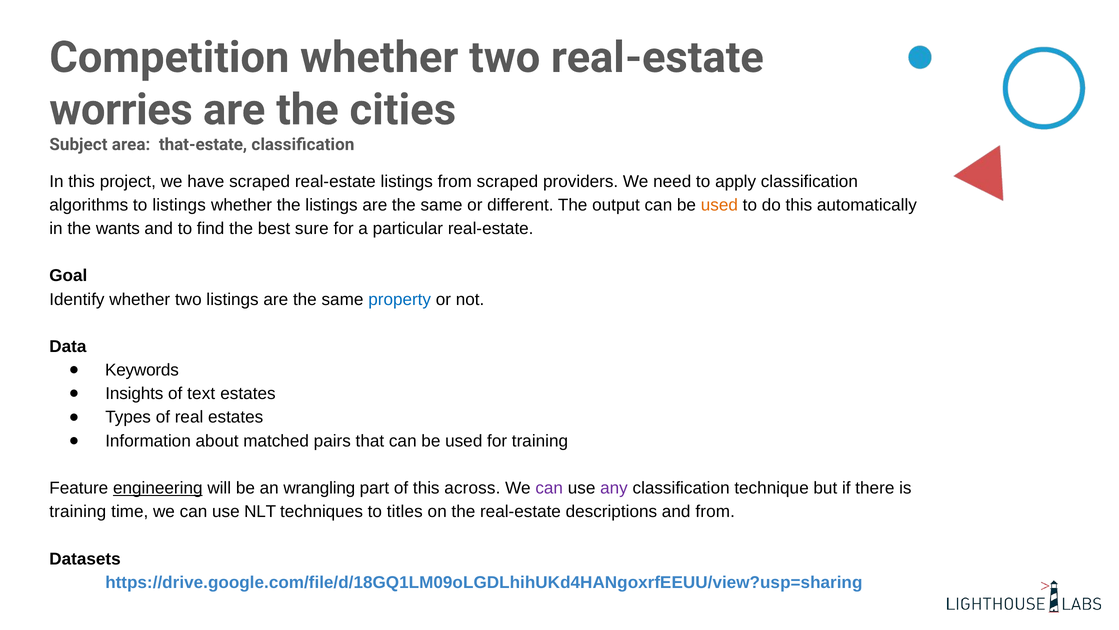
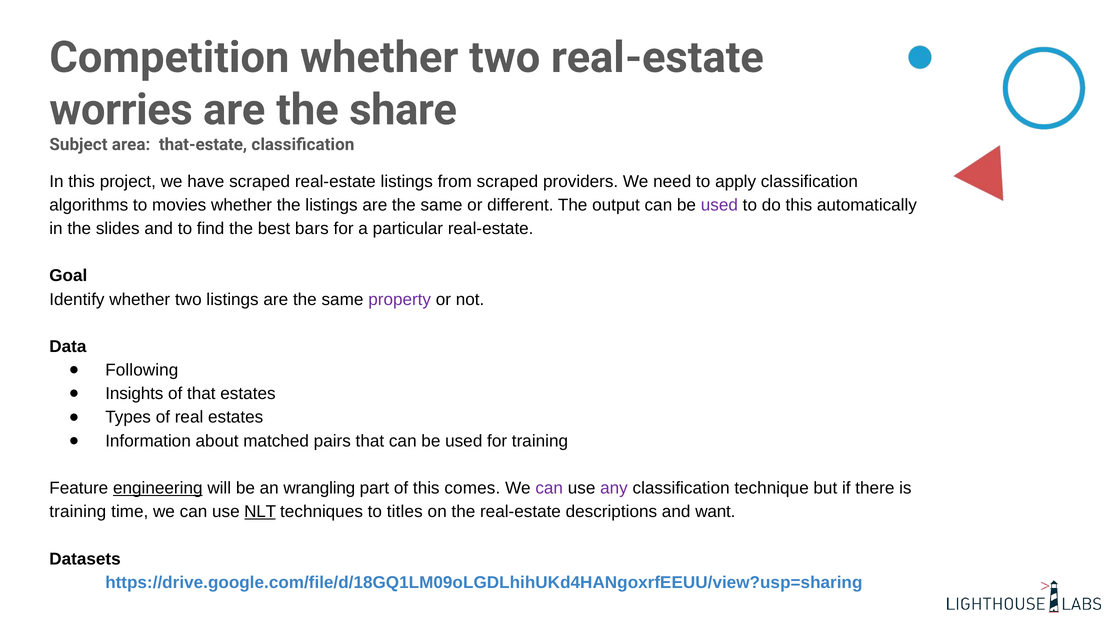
cities: cities -> share
to listings: listings -> movies
used at (719, 205) colour: orange -> purple
wants: wants -> slides
sure: sure -> bars
property colour: blue -> purple
Keywords: Keywords -> Following
of text: text -> that
across: across -> comes
NLT underline: none -> present
and from: from -> want
